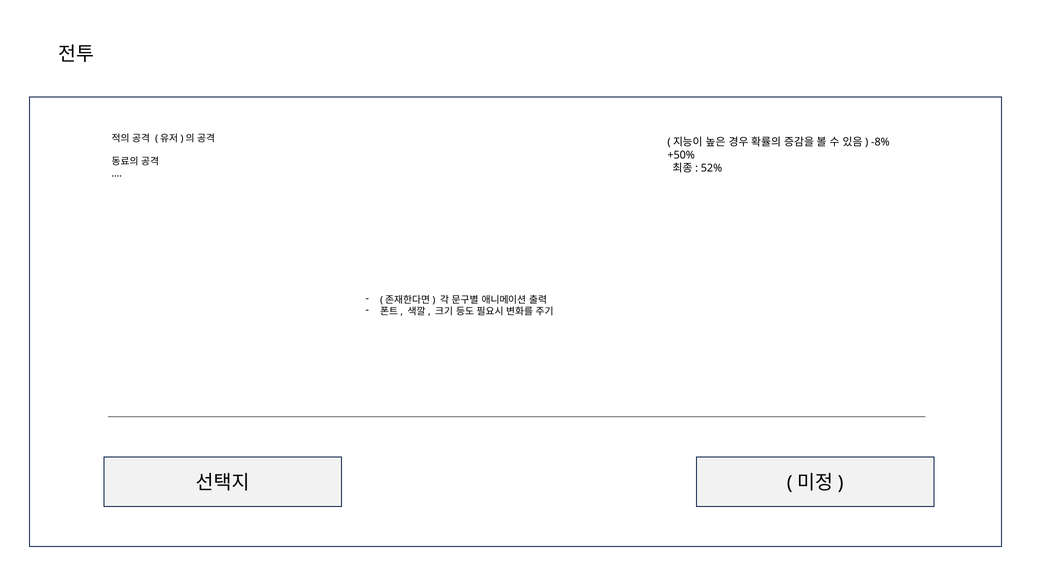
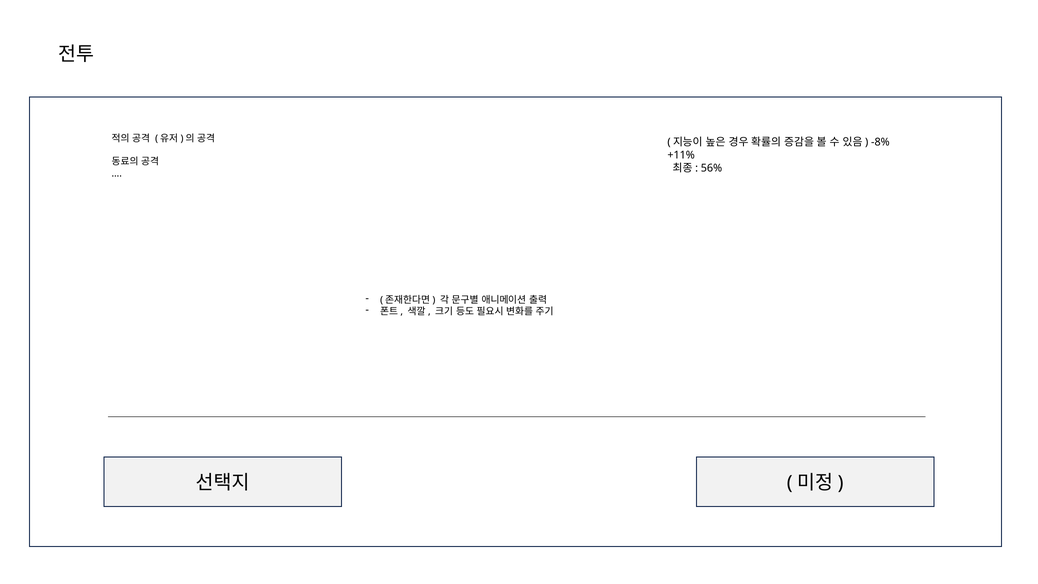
+50%: +50% -> +11%
52%: 52% -> 56%
